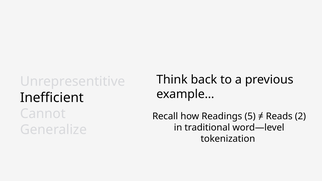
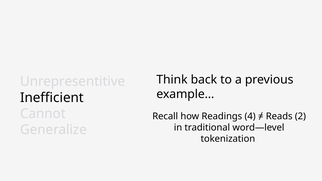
5: 5 -> 4
